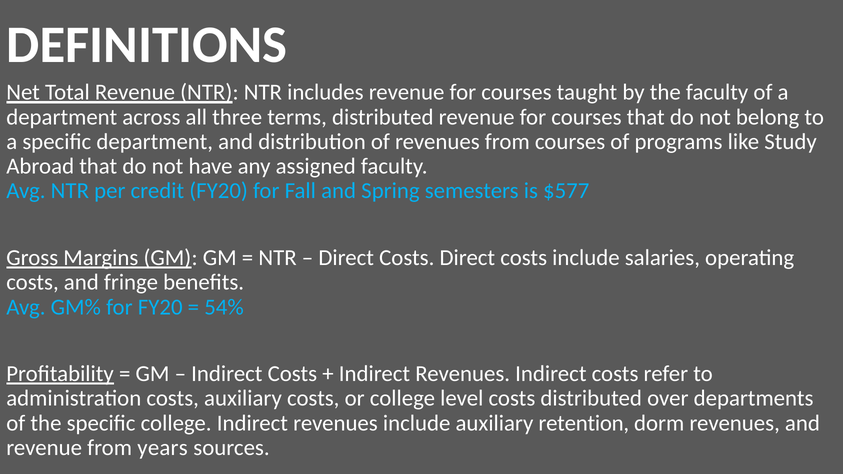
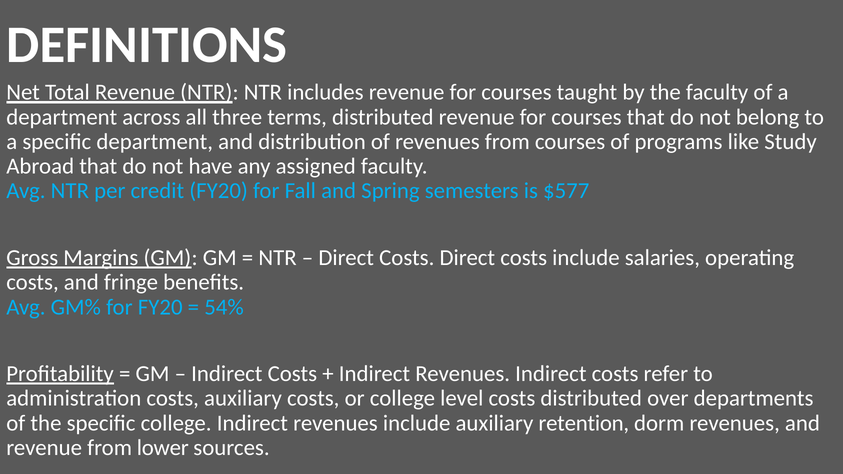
years: years -> lower
